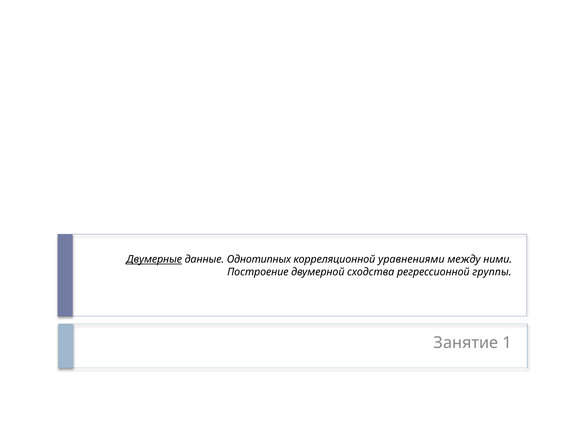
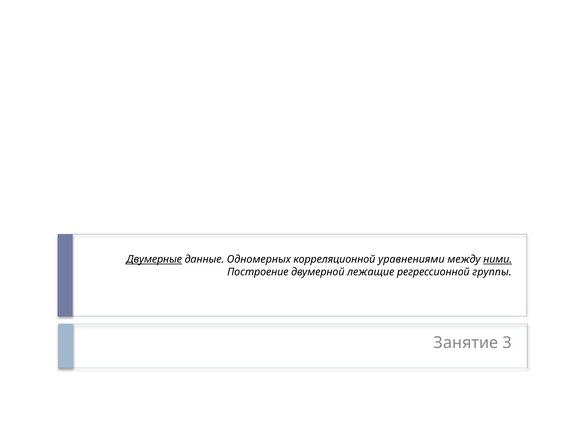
Однотипных: Однотипных -> Одномерных
ними underline: none -> present
сходства: сходства -> лежащие
1: 1 -> 3
